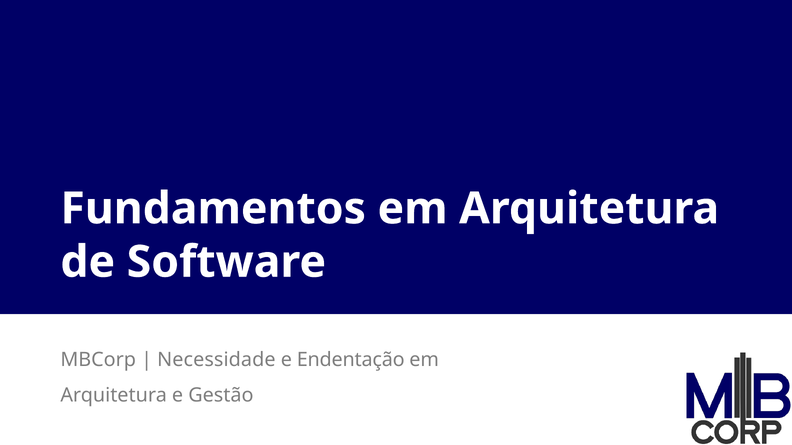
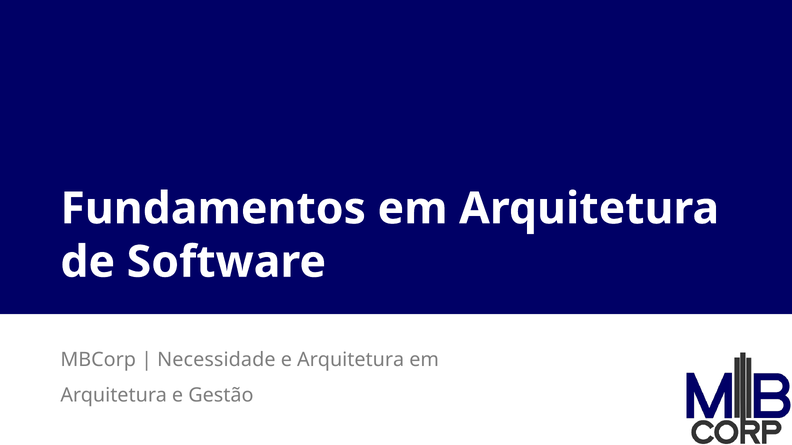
e Endentação: Endentação -> Arquitetura
